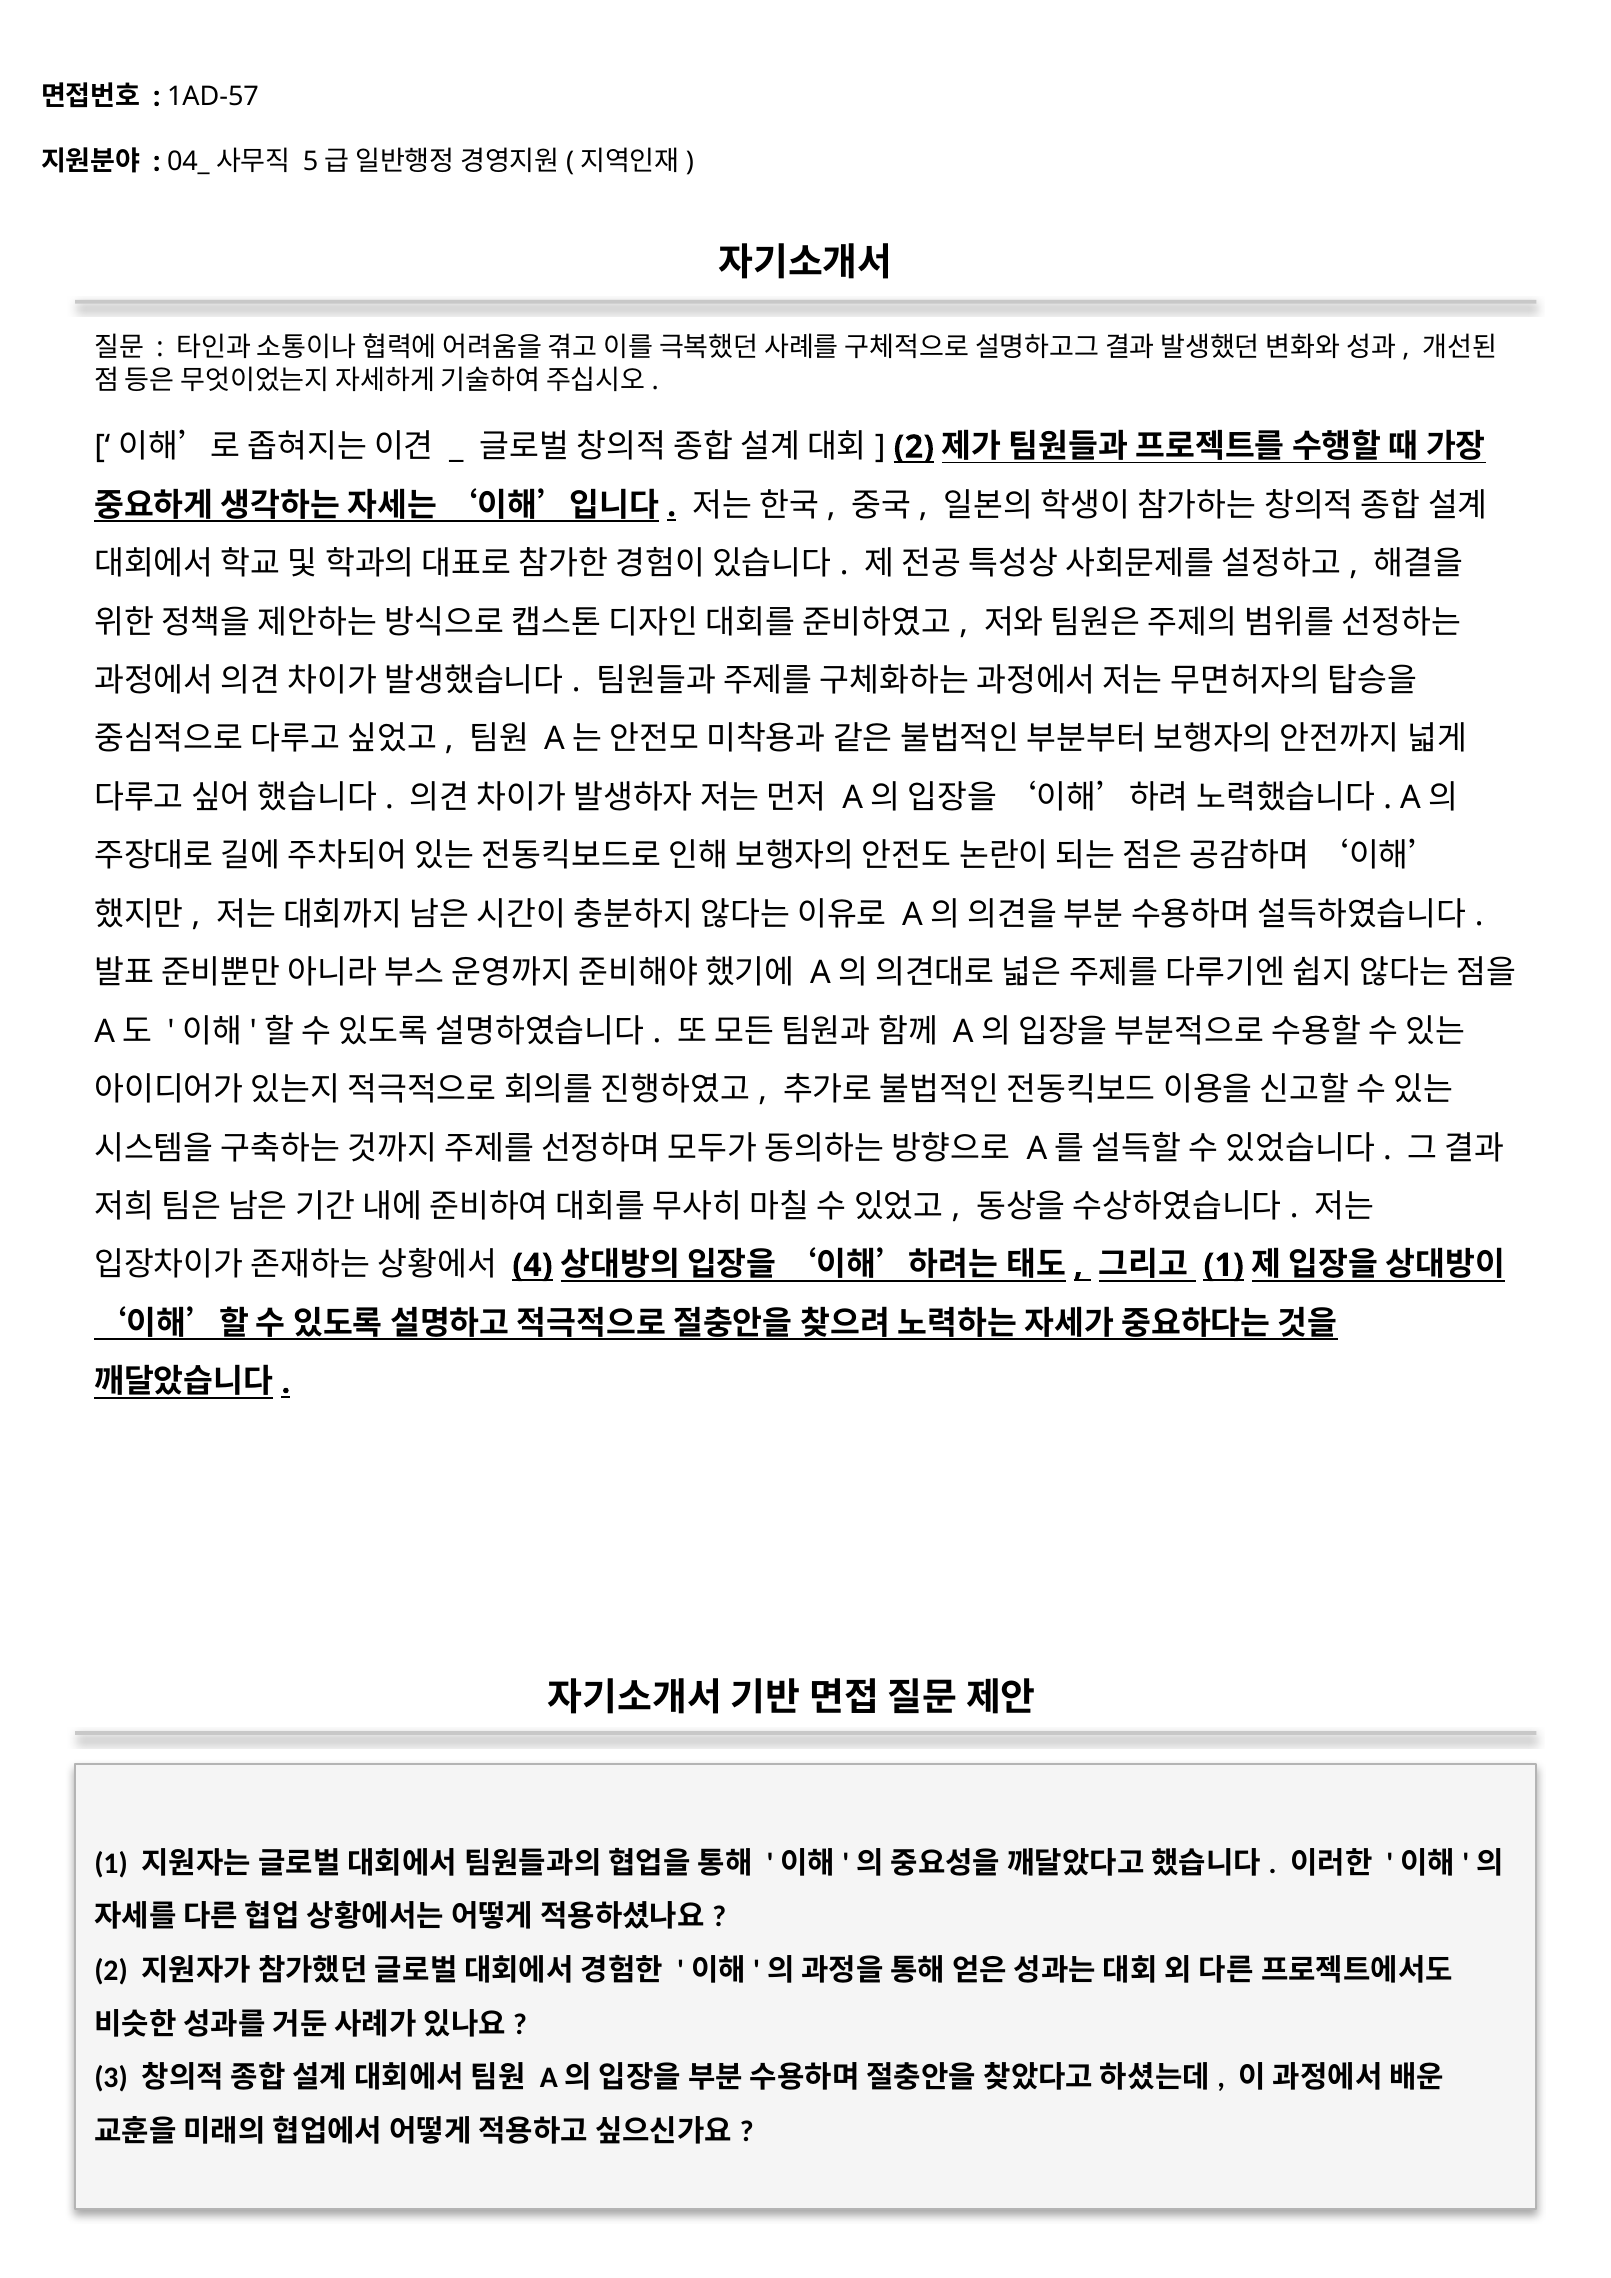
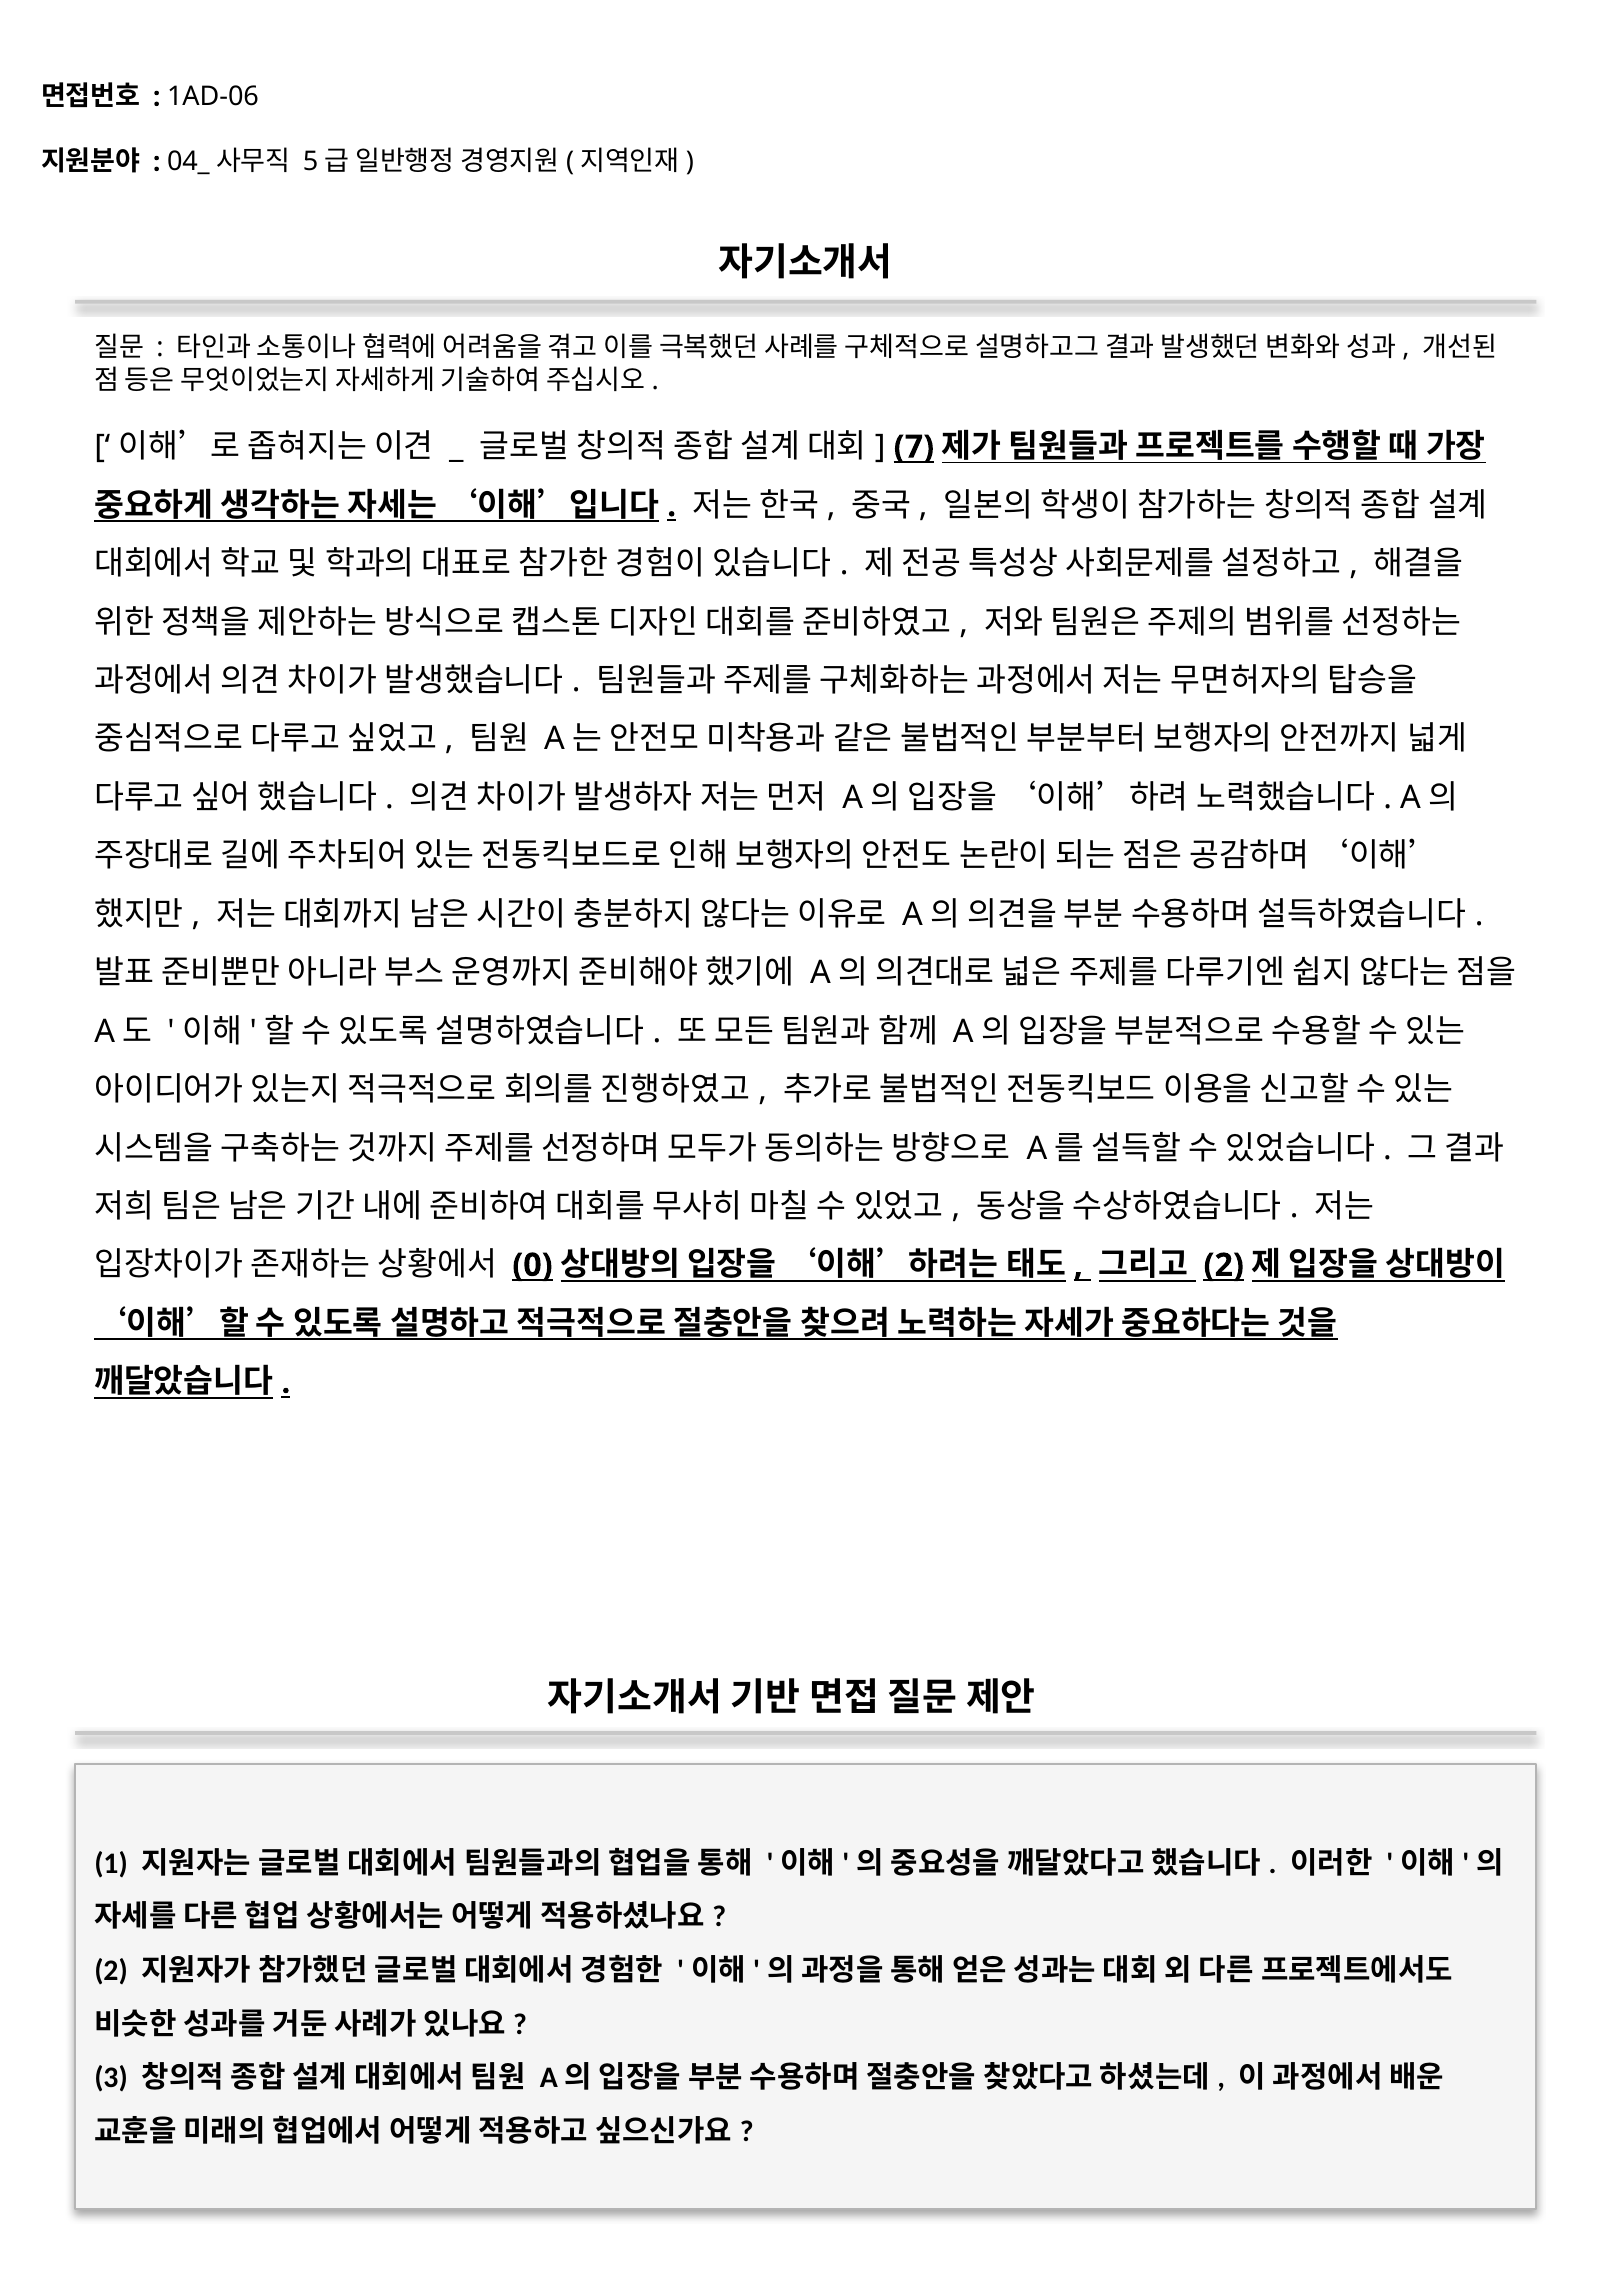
1AD-57: 1AD-57 -> 1AD-06
2 at (914, 447): 2 -> 7
4: 4 -> 0
1 at (1224, 1265): 1 -> 2
